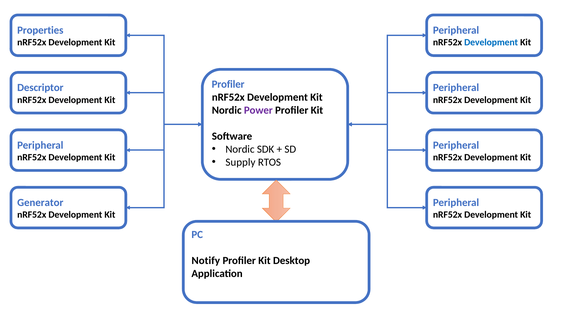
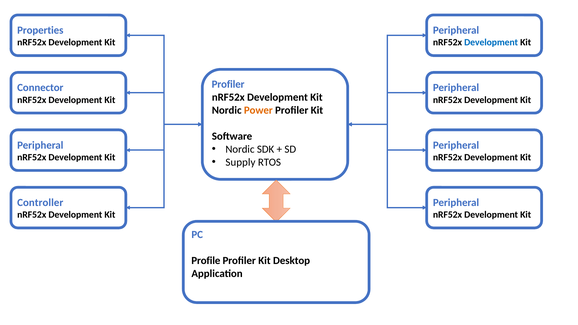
Descriptor: Descriptor -> Connector
Power colour: purple -> orange
Generator: Generator -> Controller
Notify: Notify -> Profile
